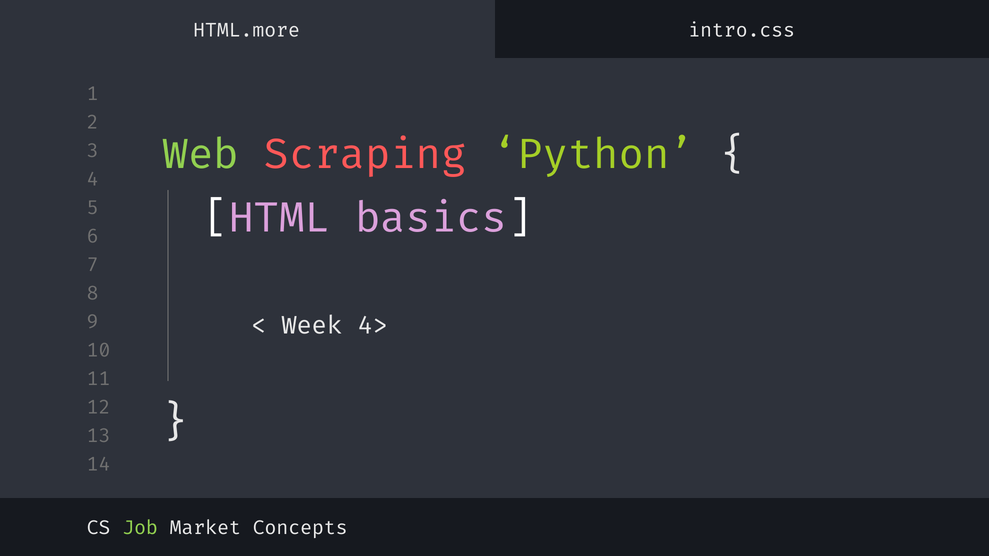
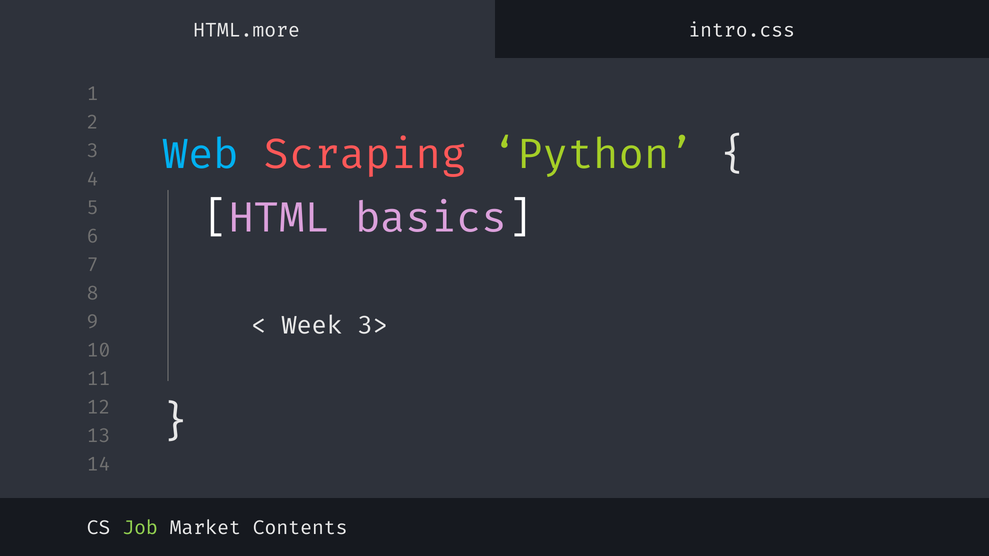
Web colour: light green -> light blue
4>: 4> -> 3>
Concepts: Concepts -> Contents
